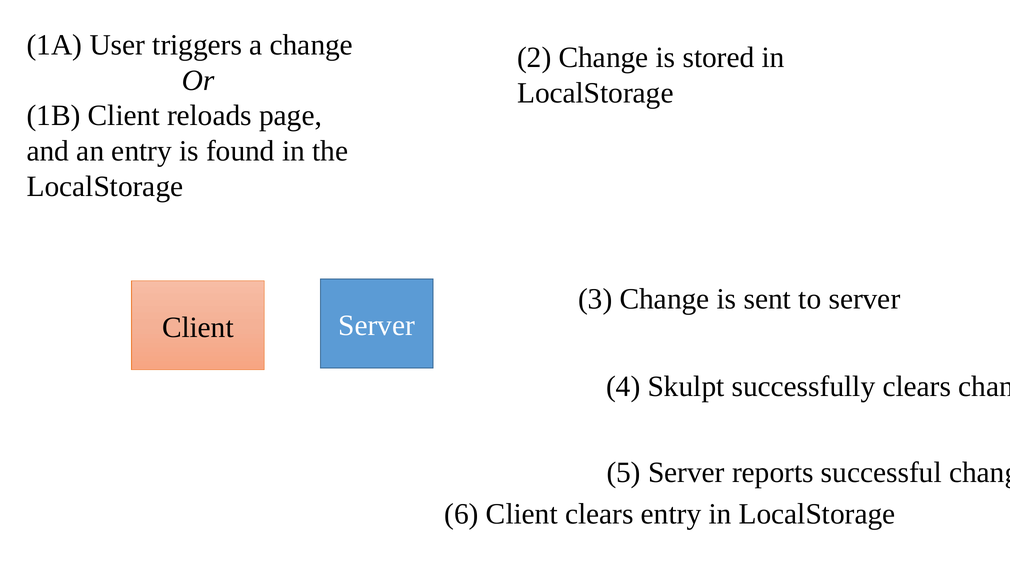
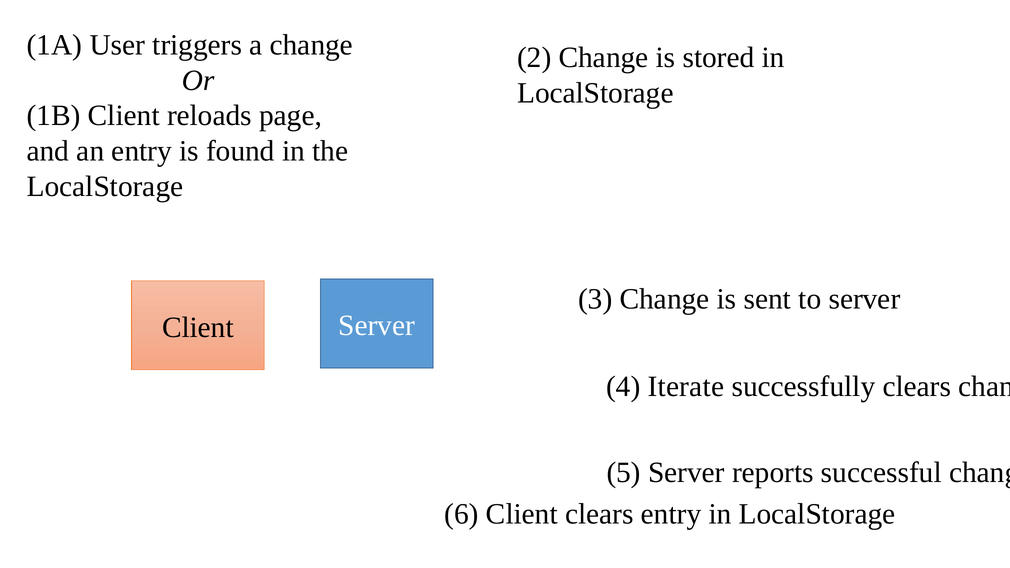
Skulpt: Skulpt -> Iterate
